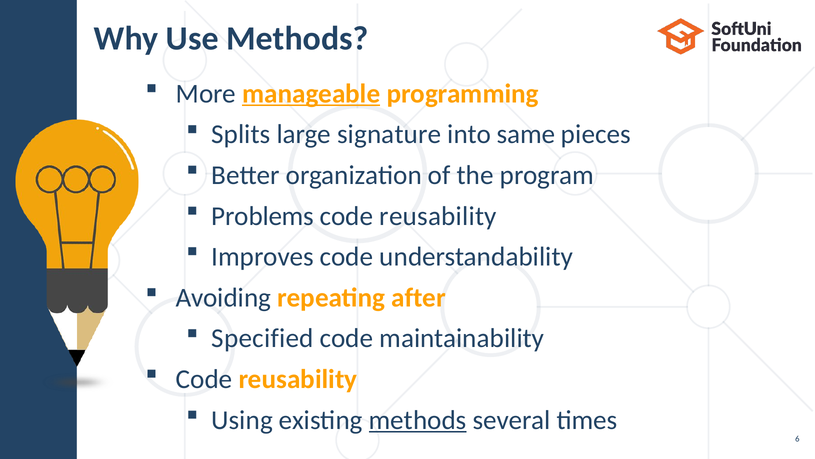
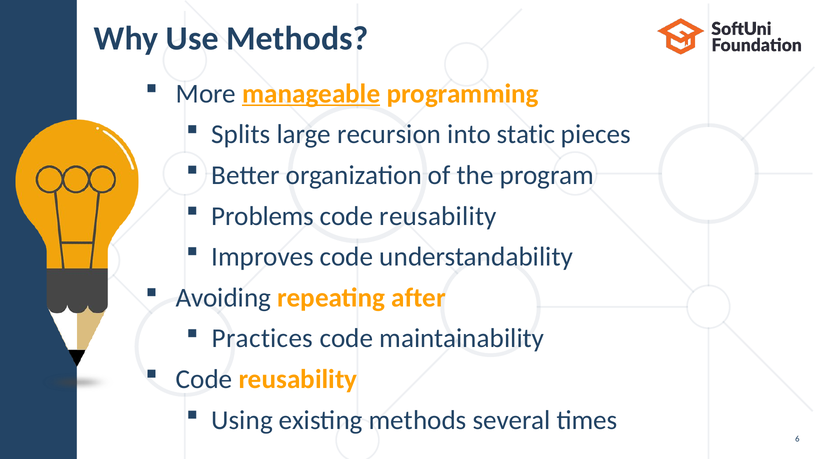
signature: signature -> recursion
same: same -> static
Specified: Specified -> Practices
methods at (418, 420) underline: present -> none
